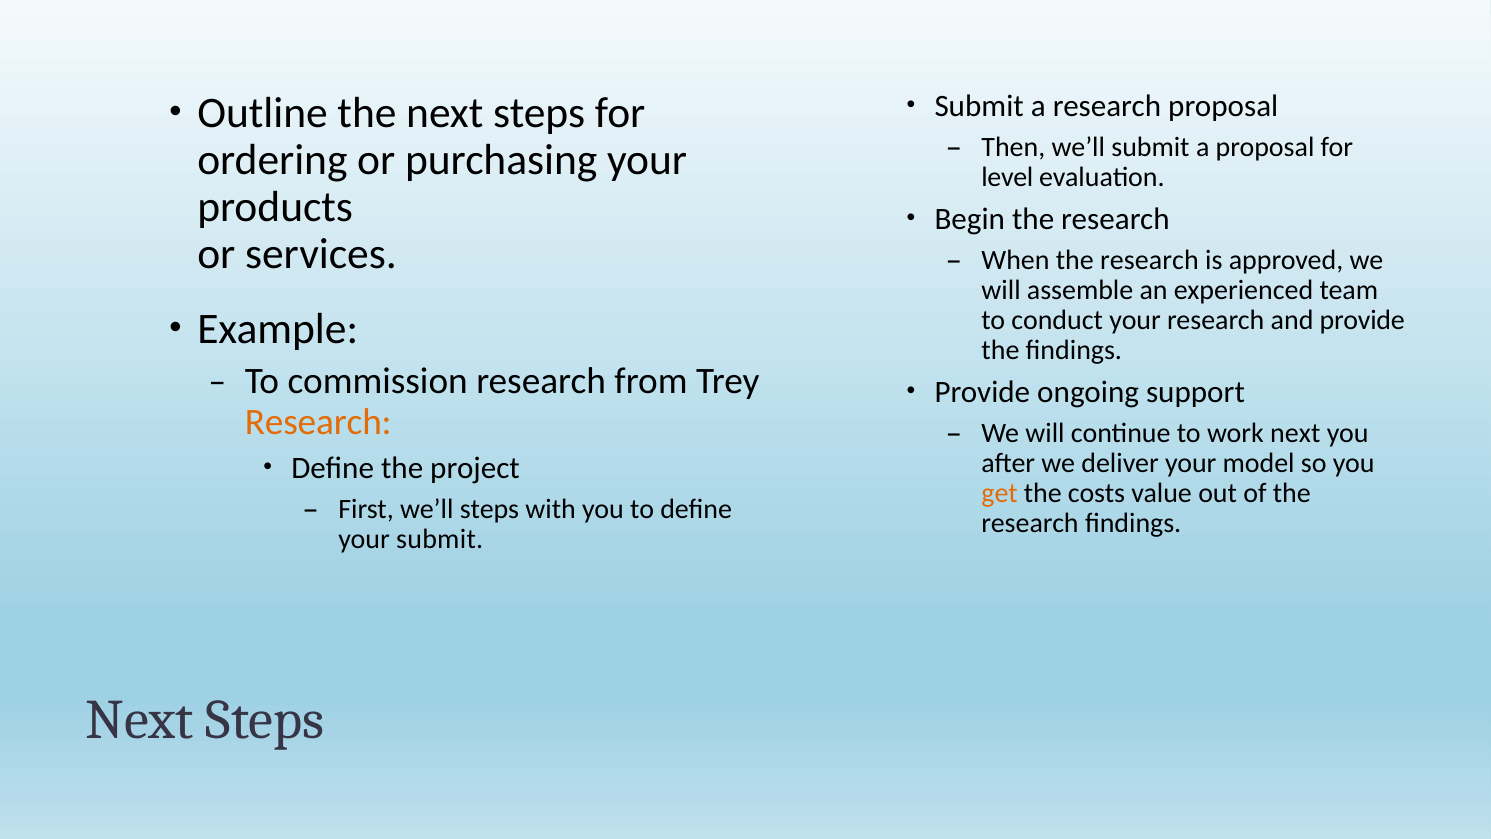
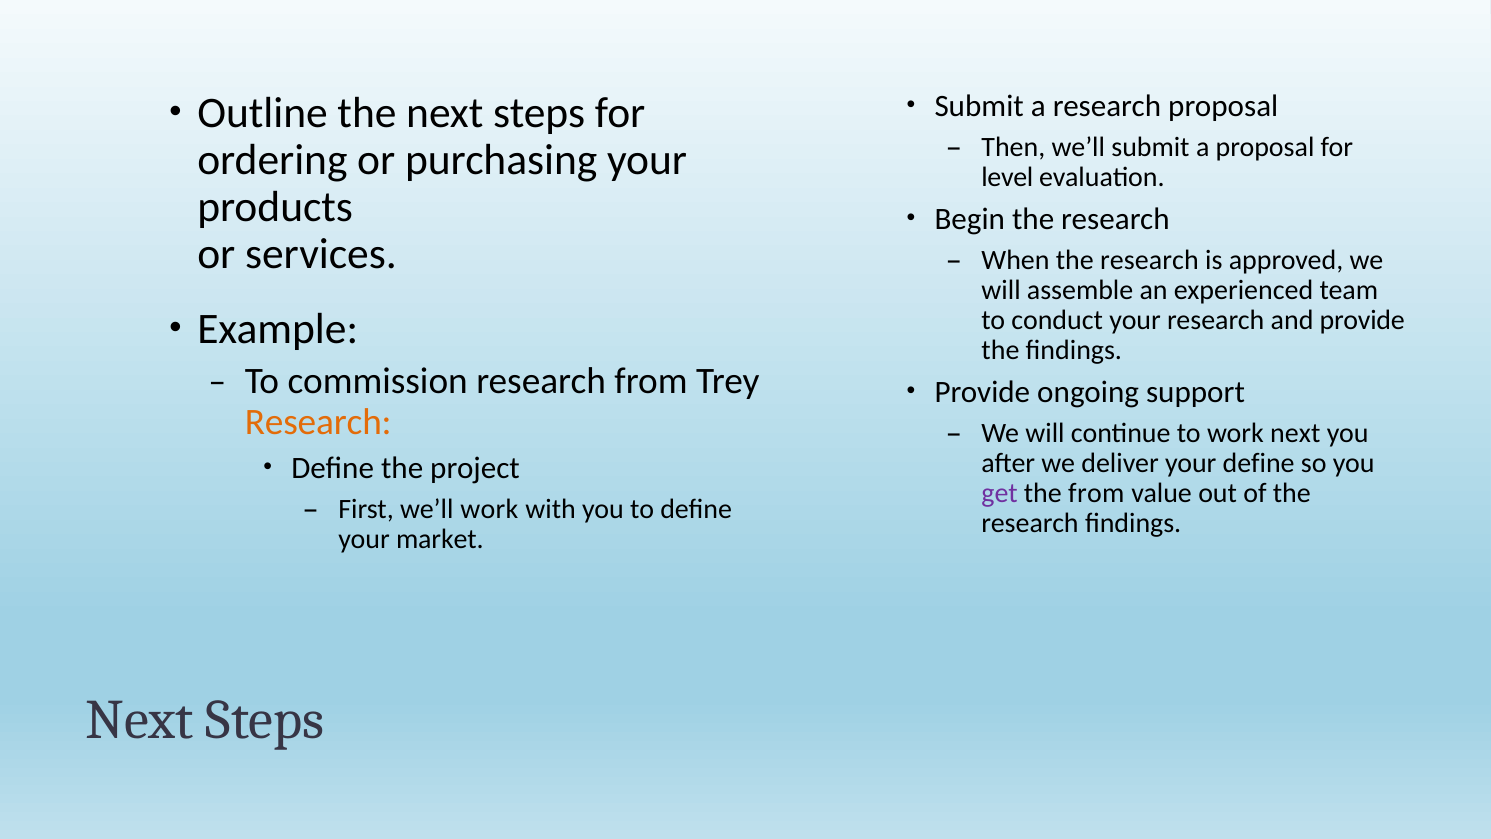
your model: model -> define
get colour: orange -> purple
the costs: costs -> from
we’ll steps: steps -> work
your submit: submit -> market
